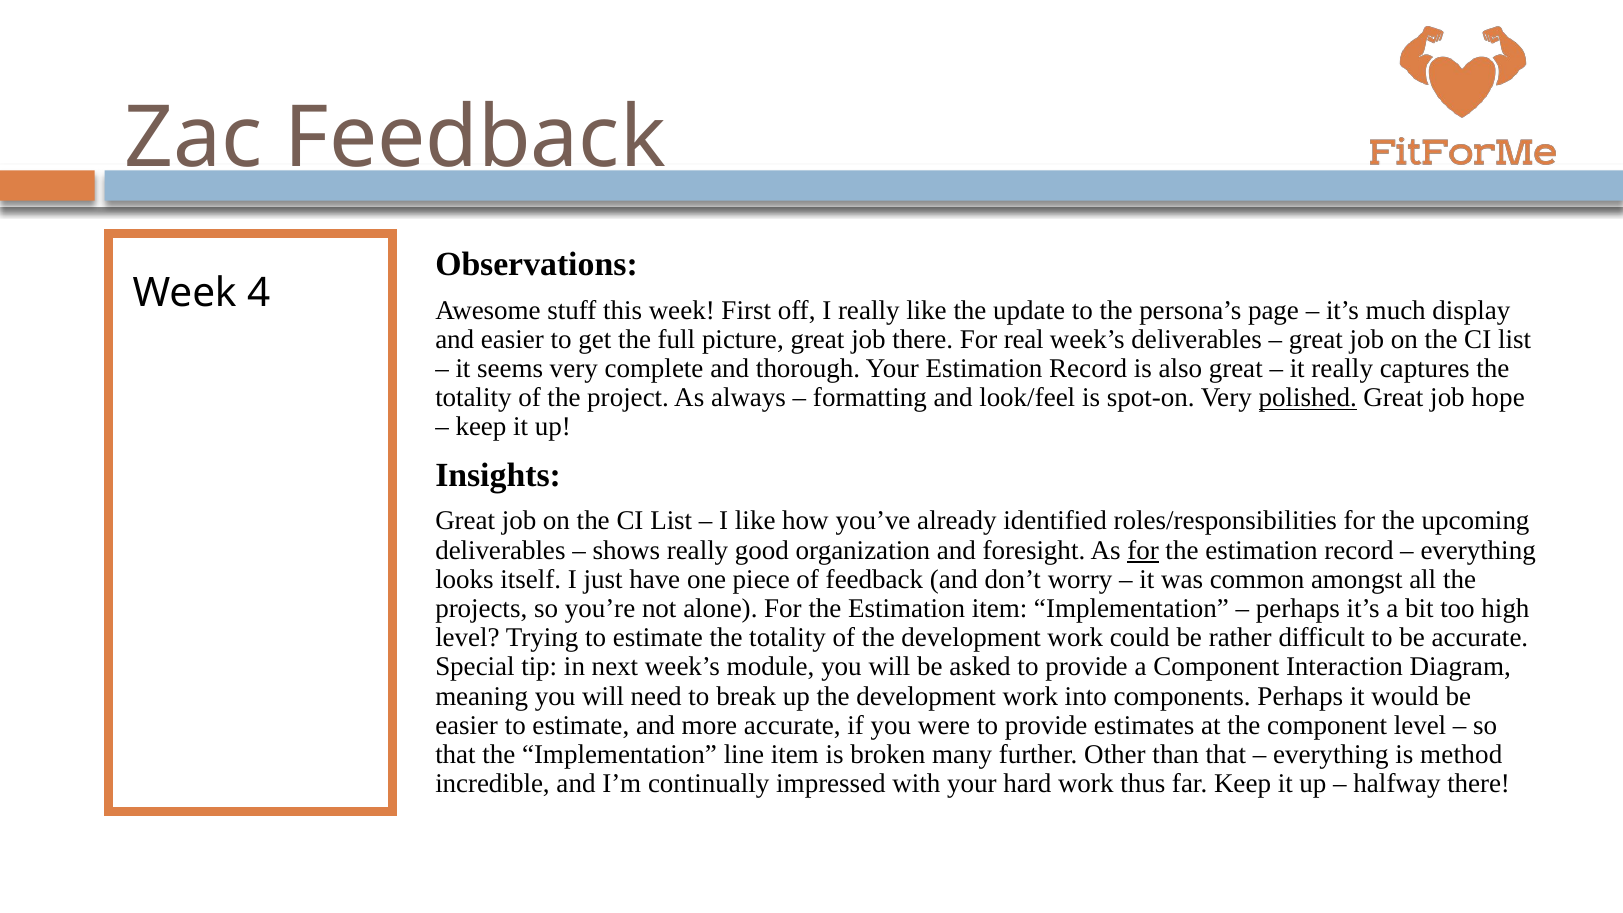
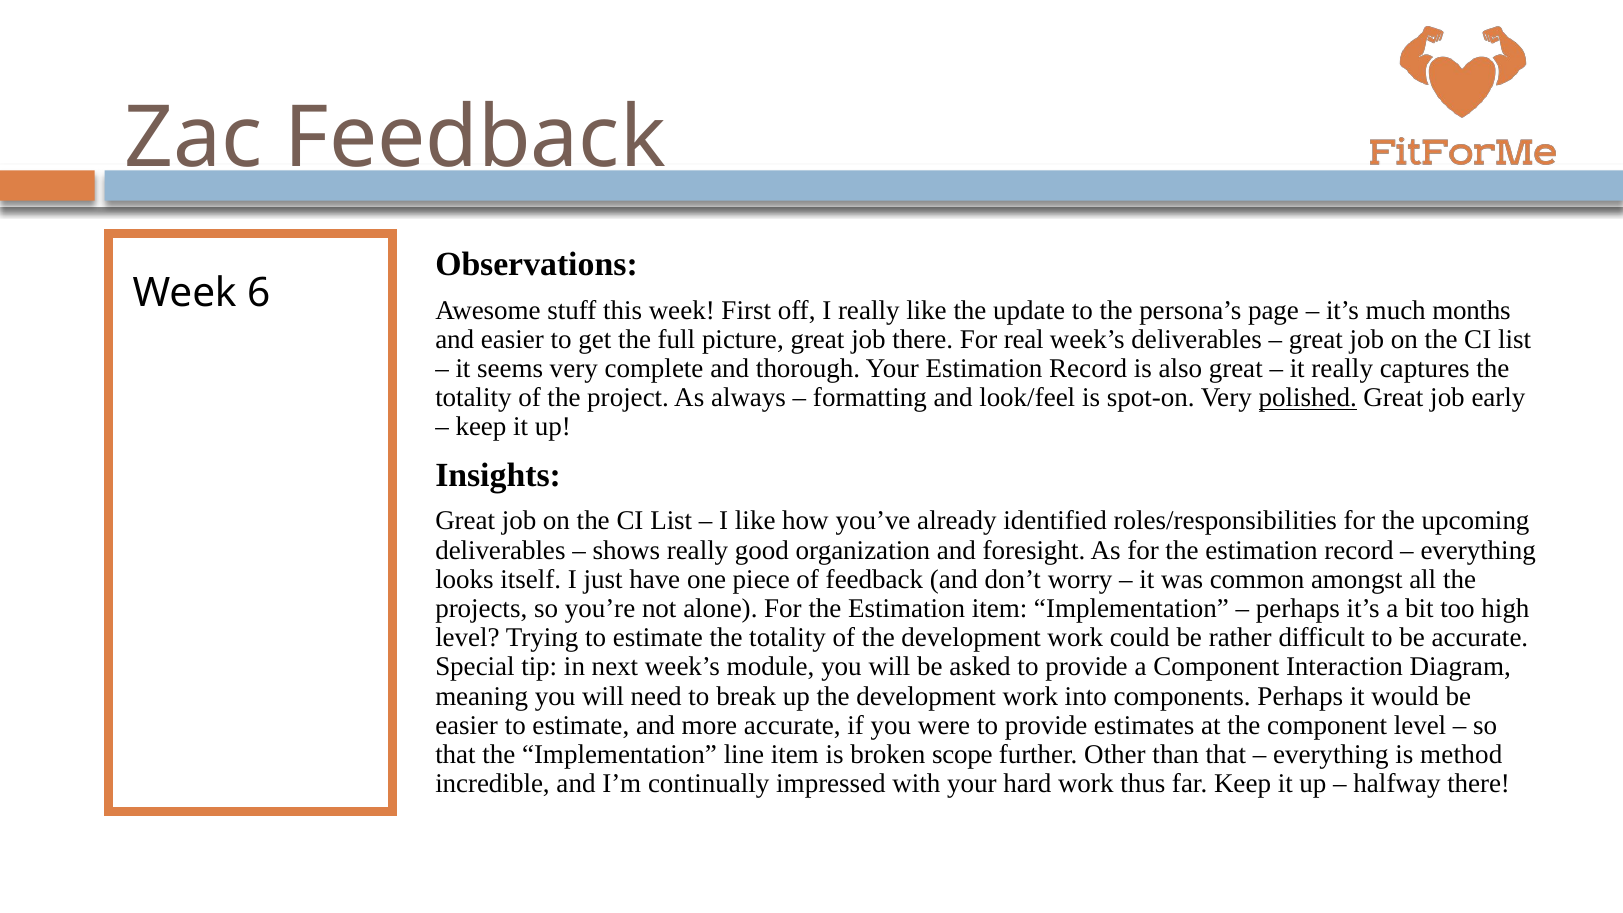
4: 4 -> 6
display: display -> months
hope: hope -> early
for at (1143, 550) underline: present -> none
many: many -> scope
